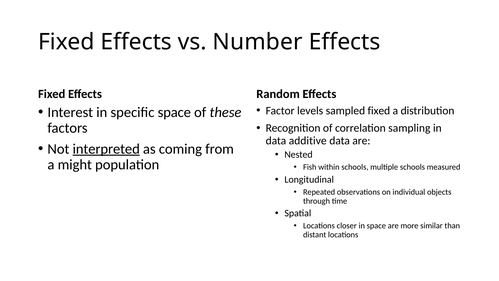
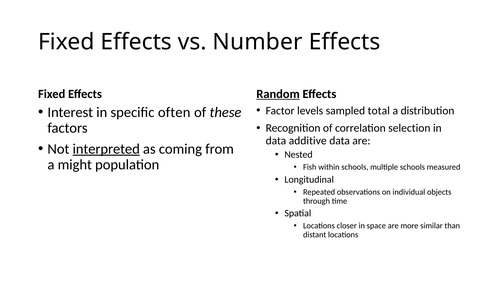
Random underline: none -> present
sampled fixed: fixed -> total
specific space: space -> often
sampling: sampling -> selection
